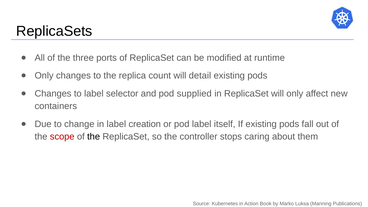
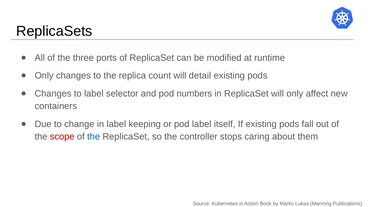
supplied: supplied -> numbers
creation: creation -> keeping
the at (94, 137) colour: black -> blue
